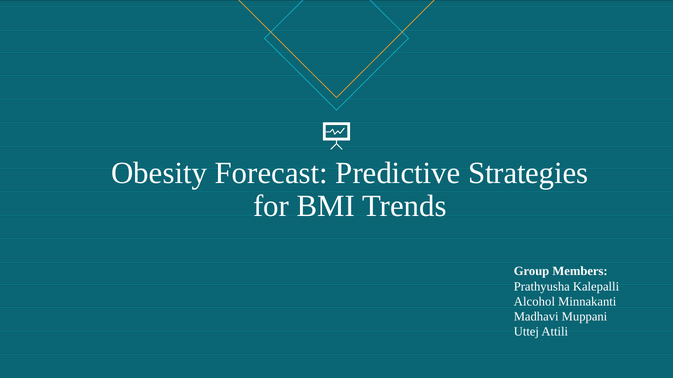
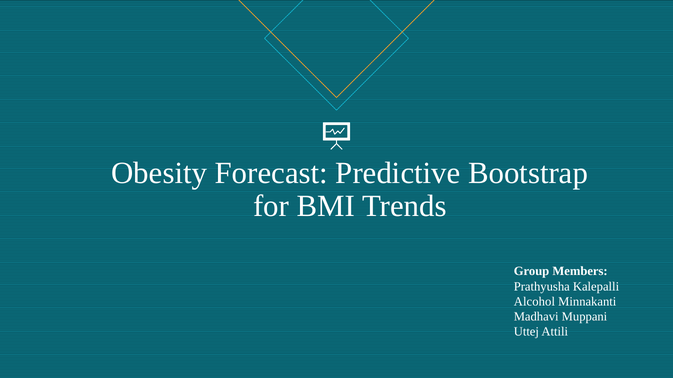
Strategies: Strategies -> Bootstrap
